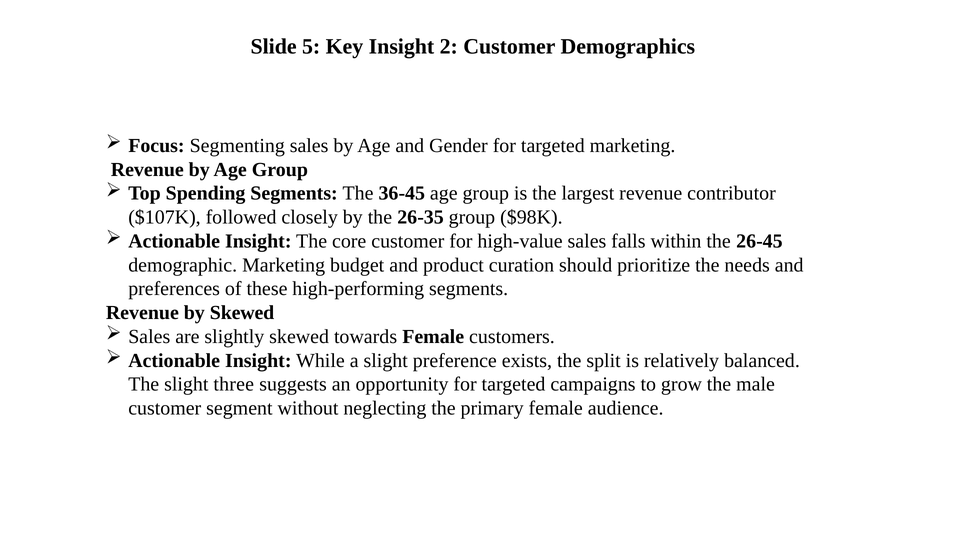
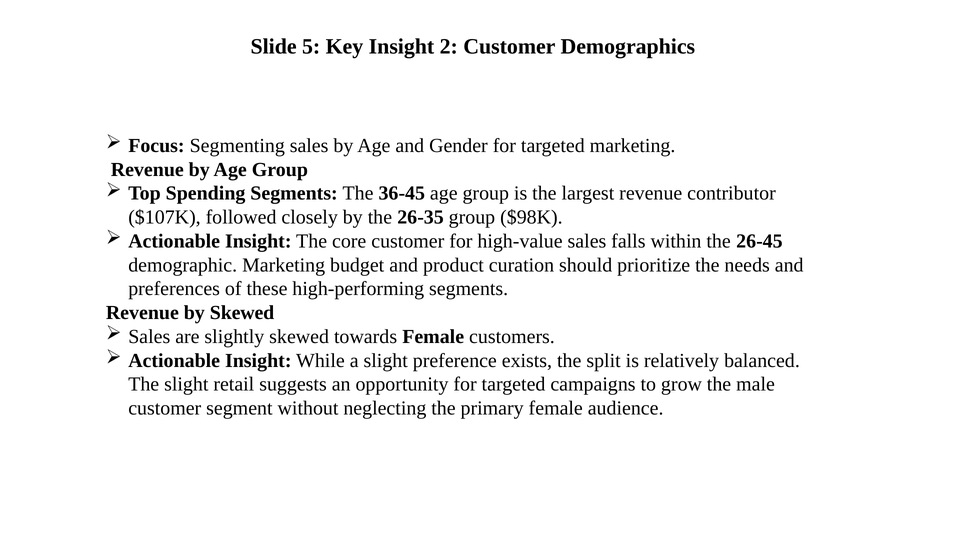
three: three -> retail
